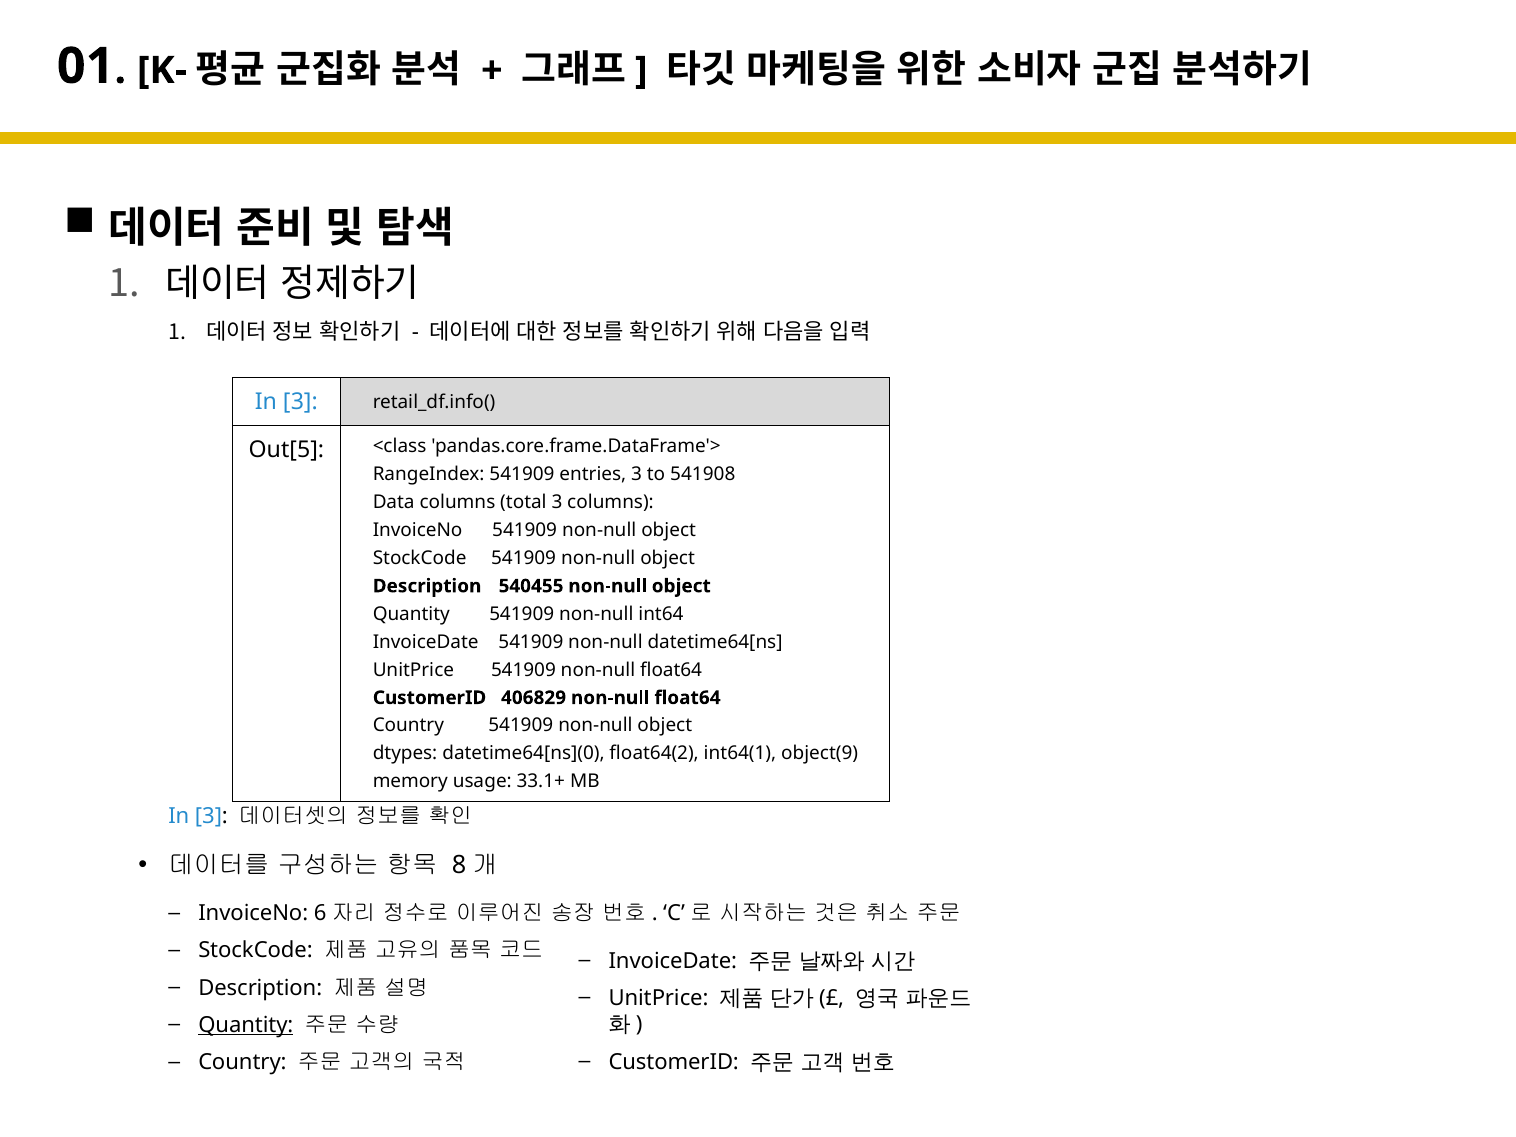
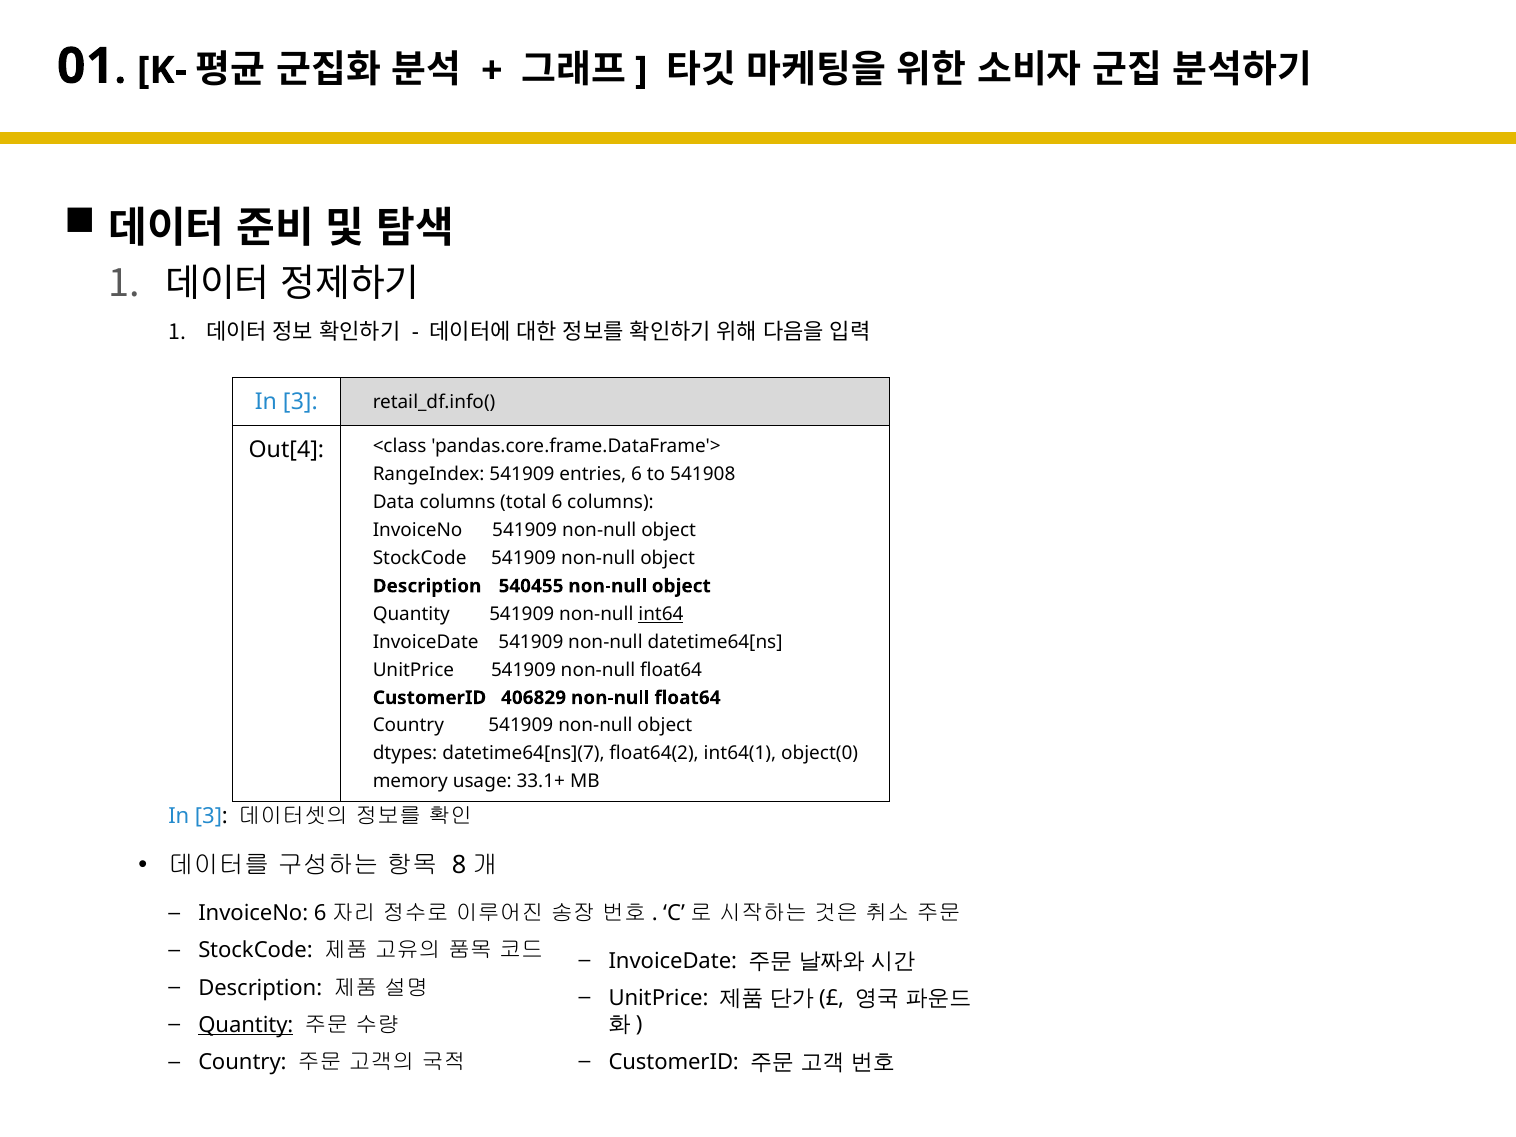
Out[5: Out[5 -> Out[4
entries 3: 3 -> 6
total 3: 3 -> 6
int64 underline: none -> present
datetime64[ns](0: datetime64[ns](0 -> datetime64[ns](7
object(9: object(9 -> object(0
